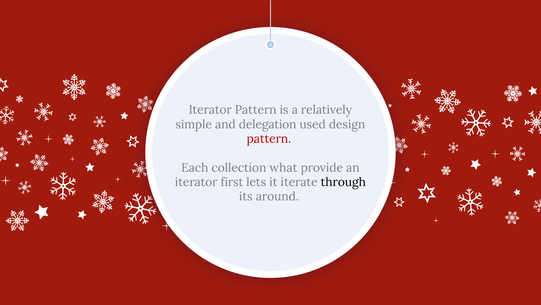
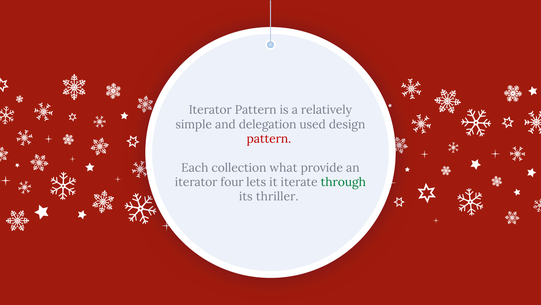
first: first -> four
through colour: black -> green
around: around -> thriller
